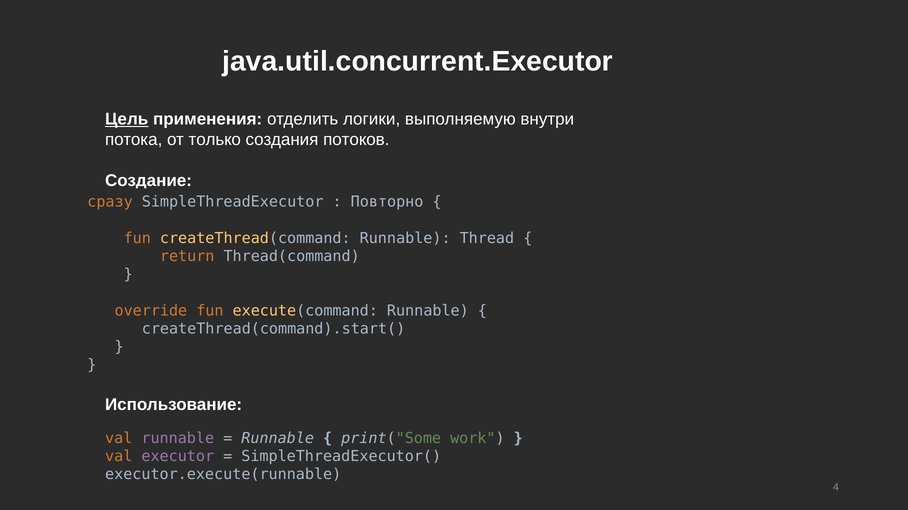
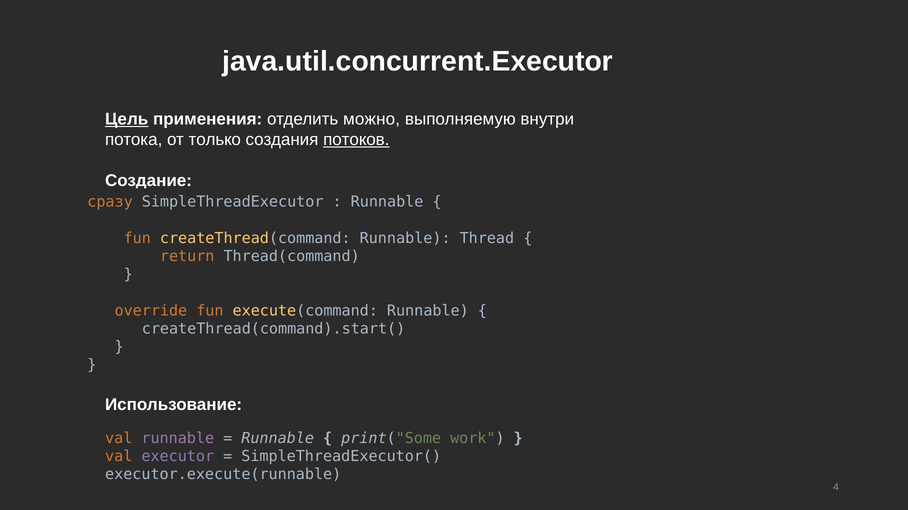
логики: логики -> можно
потоков underline: none -> present
Повторно at (387, 202): Повторно -> Runnable
